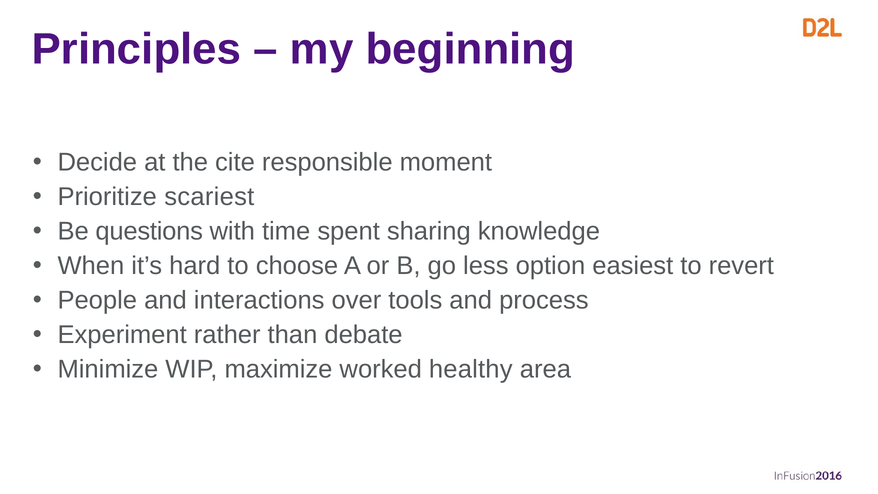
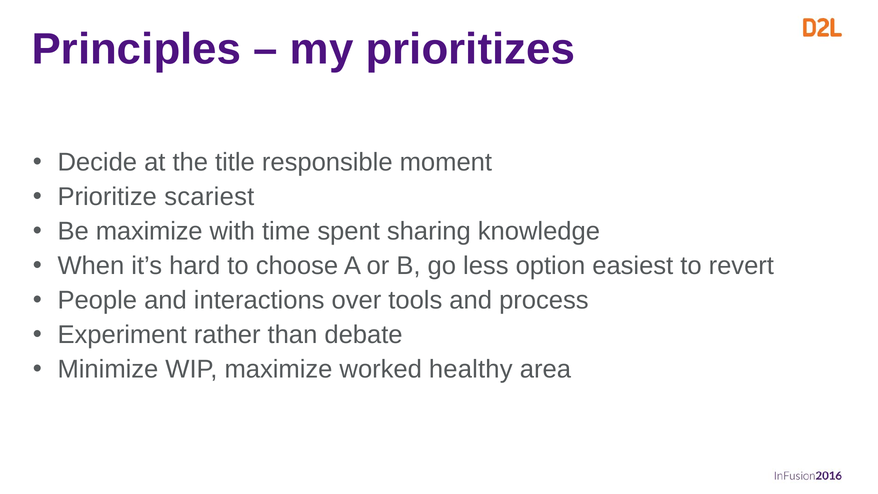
beginning: beginning -> prioritizes
cite: cite -> title
Be questions: questions -> maximize
